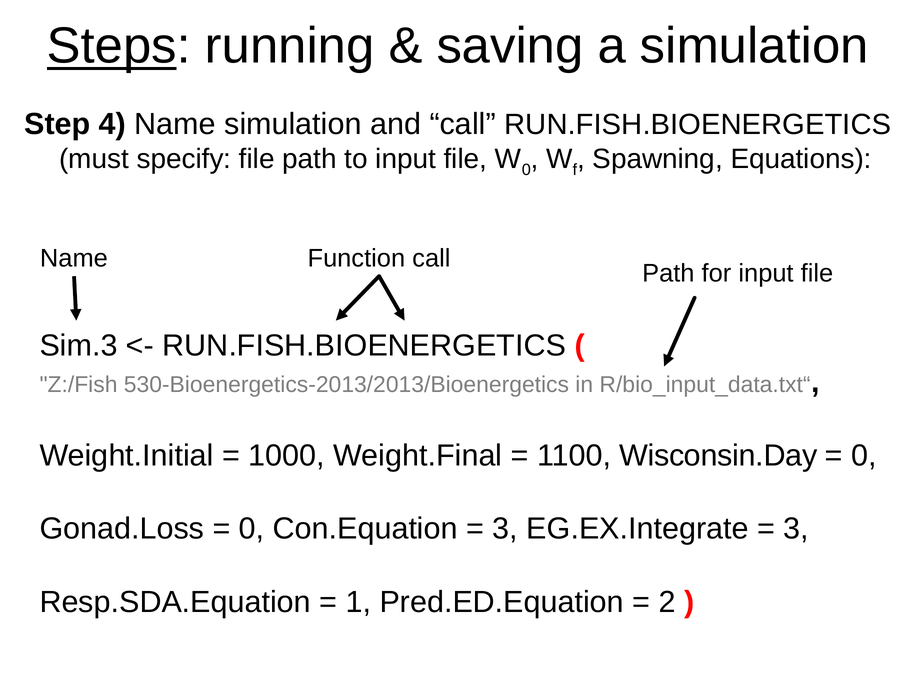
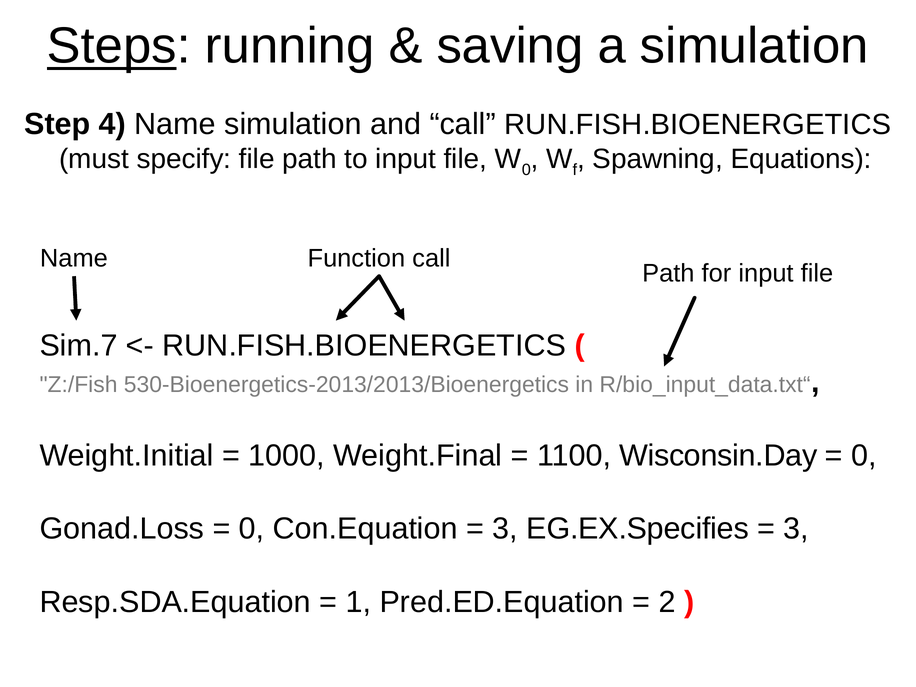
Sim.3: Sim.3 -> Sim.7
EG.EX.Integrate: EG.EX.Integrate -> EG.EX.Specifies
